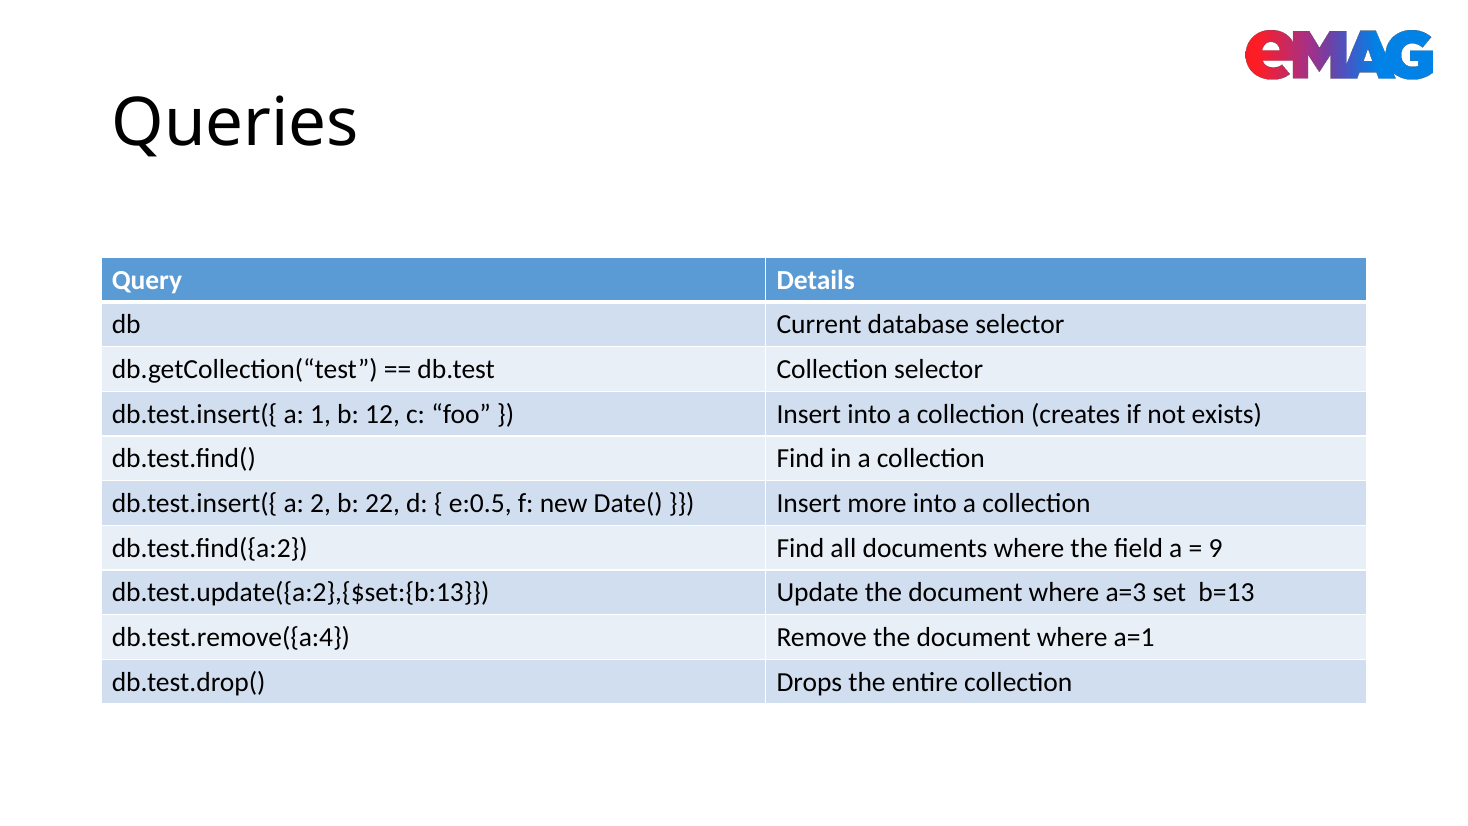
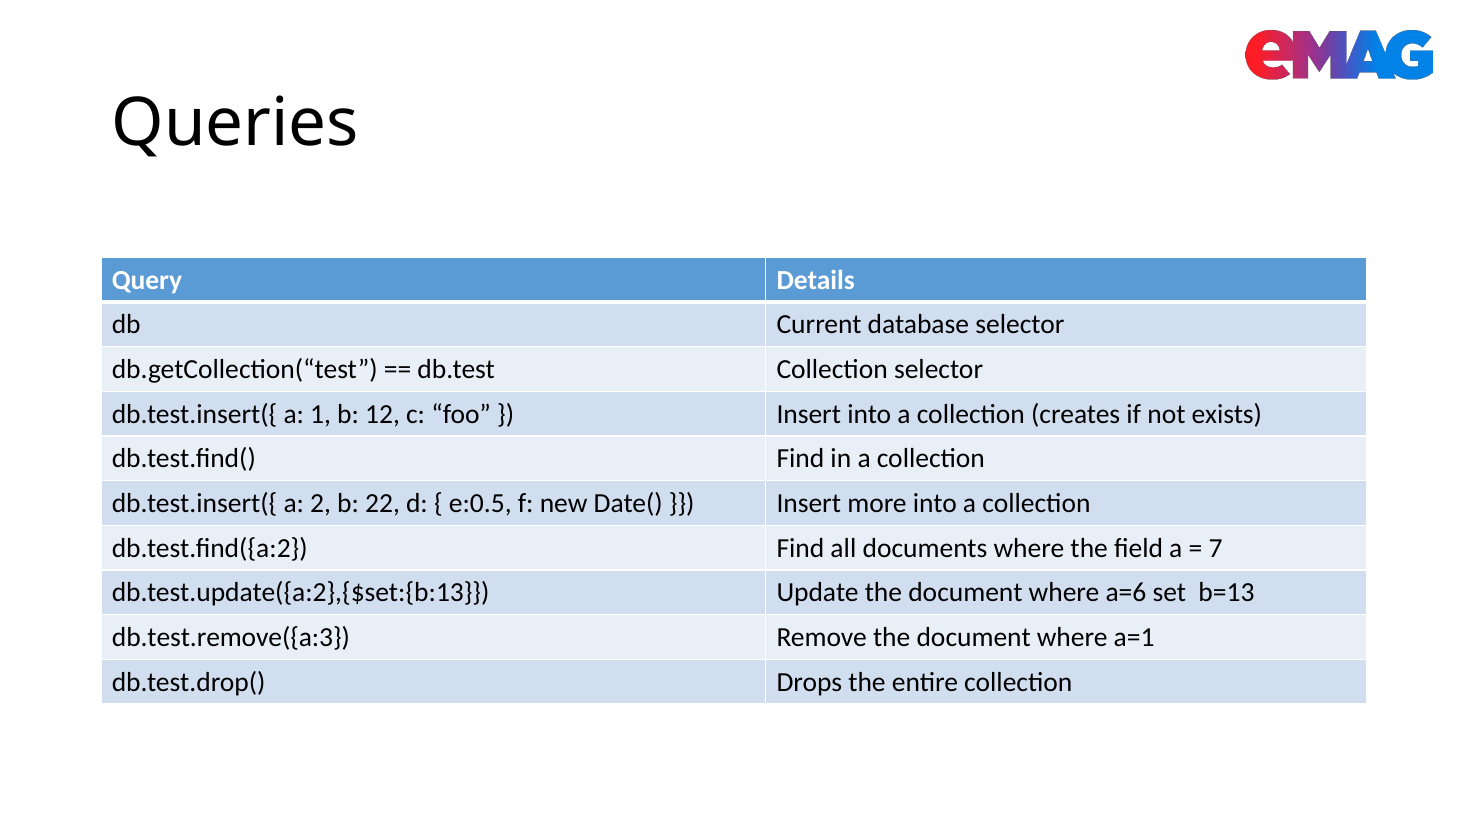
9: 9 -> 7
a=3: a=3 -> a=6
db.test.remove({a:4: db.test.remove({a:4 -> db.test.remove({a:3
